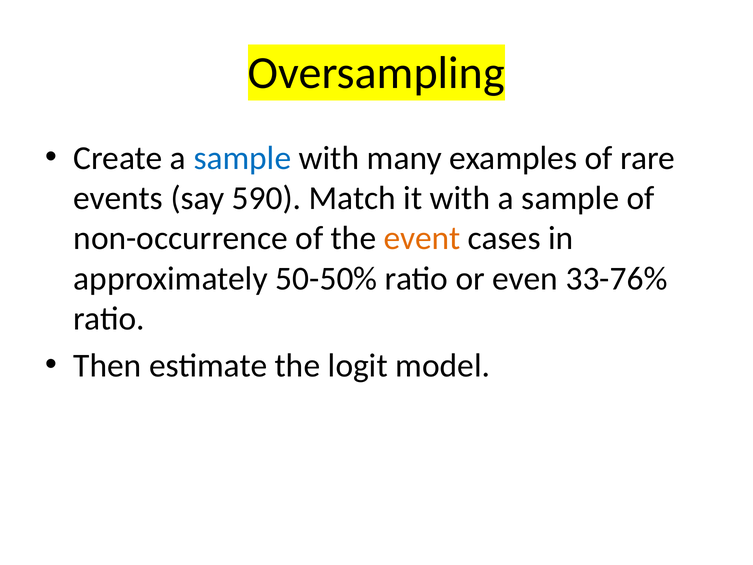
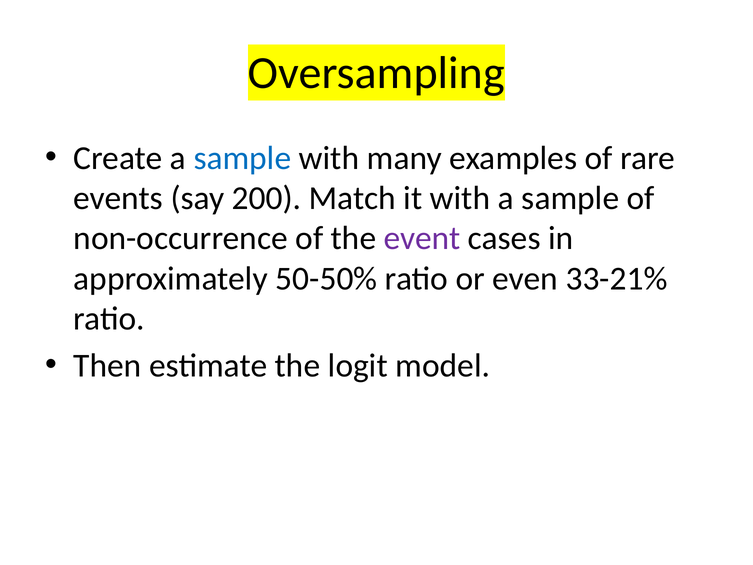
590: 590 -> 200
event colour: orange -> purple
33-76%: 33-76% -> 33-21%
